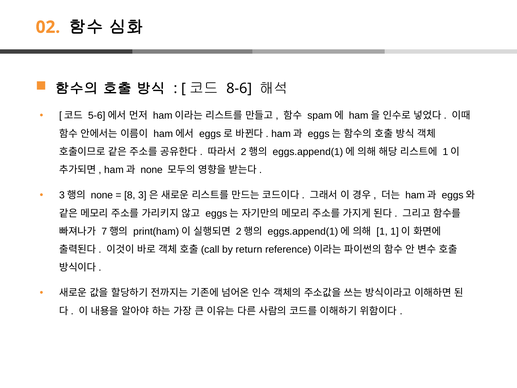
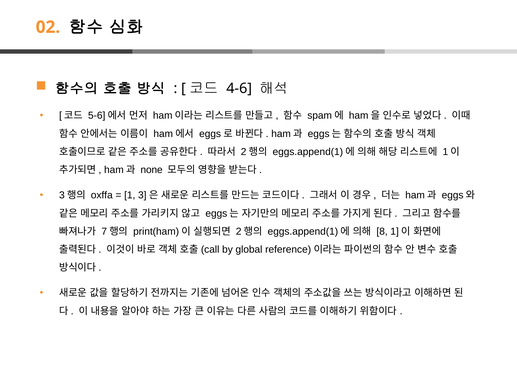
8-6: 8-6 -> 4-6
none at (102, 195): none -> oxffa
8: 8 -> 1
1: 1 -> 8
return: return -> global
